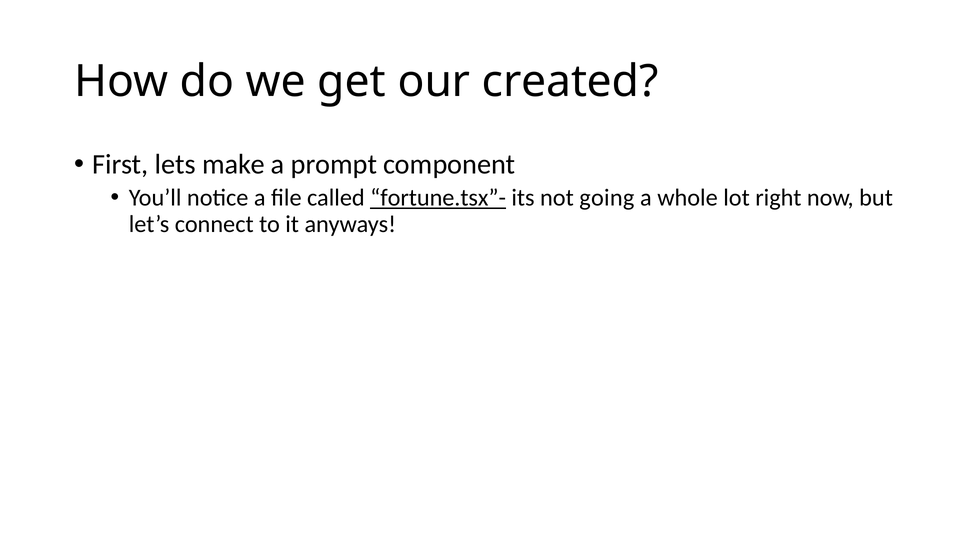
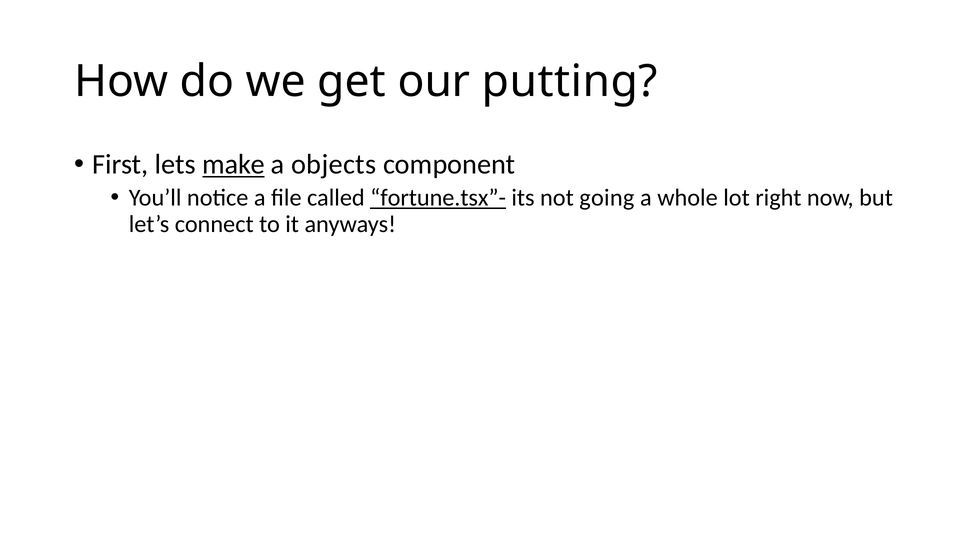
created: created -> putting
make underline: none -> present
prompt: prompt -> objects
